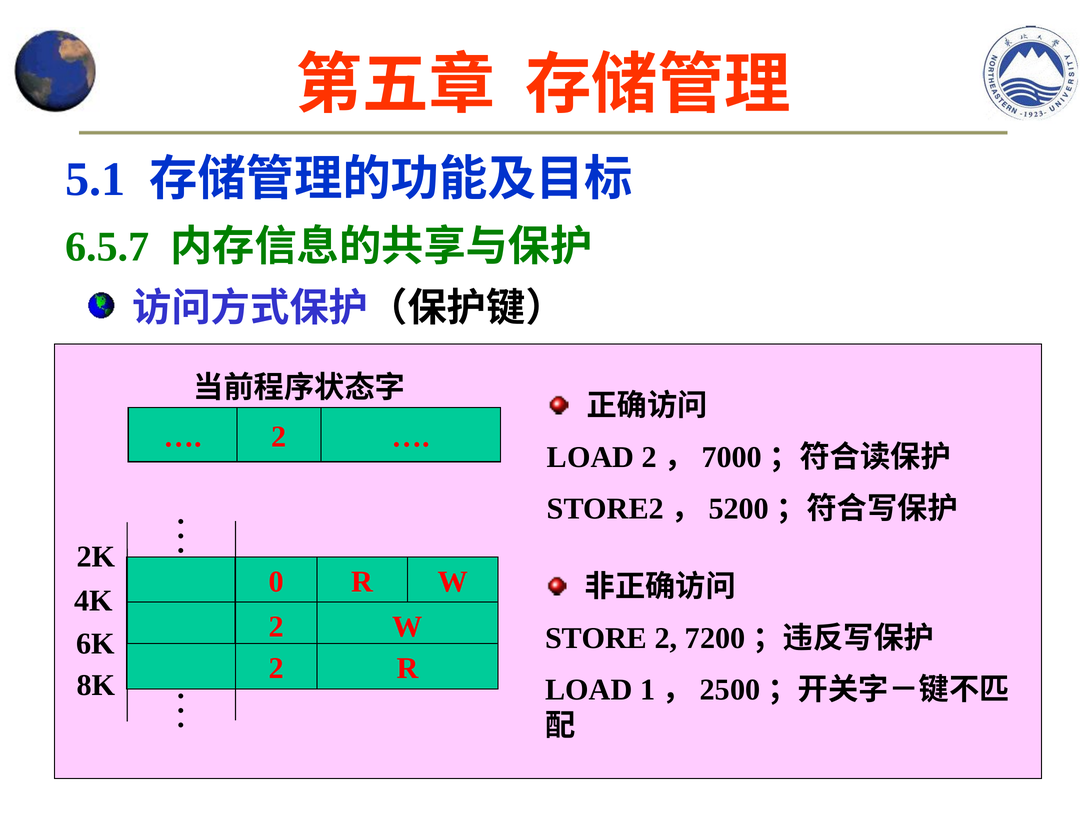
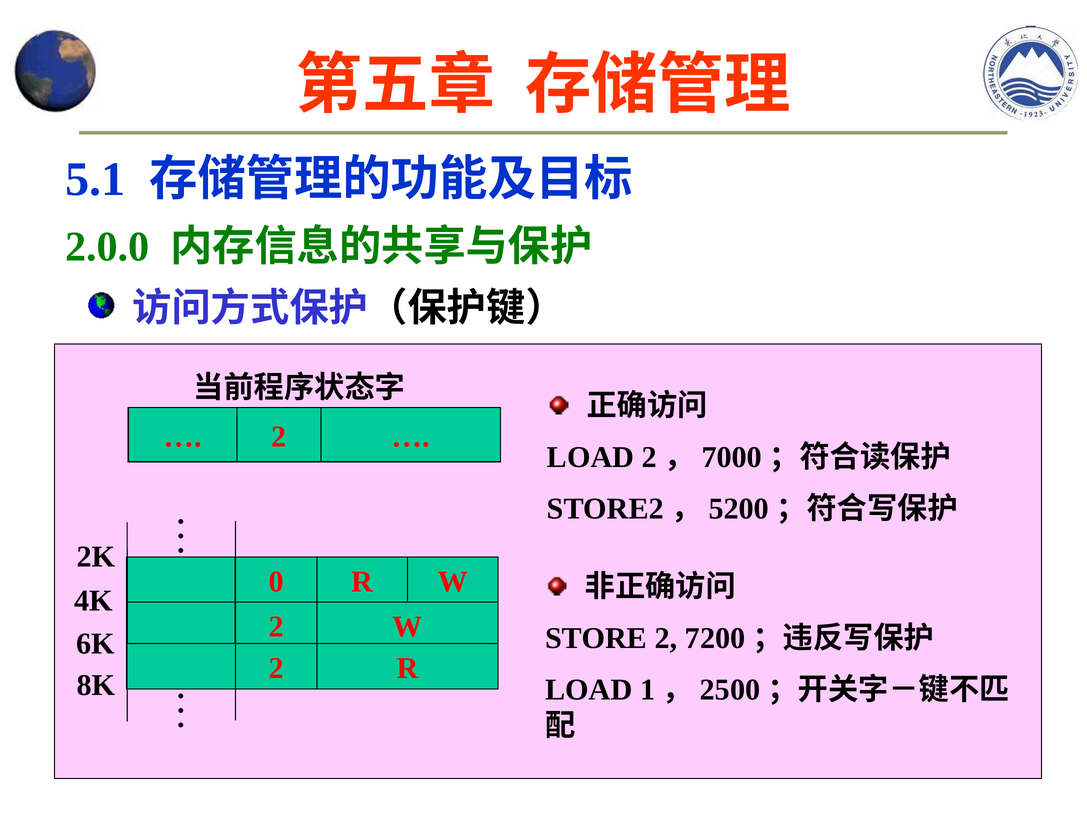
6.5.7: 6.5.7 -> 2.0.0
